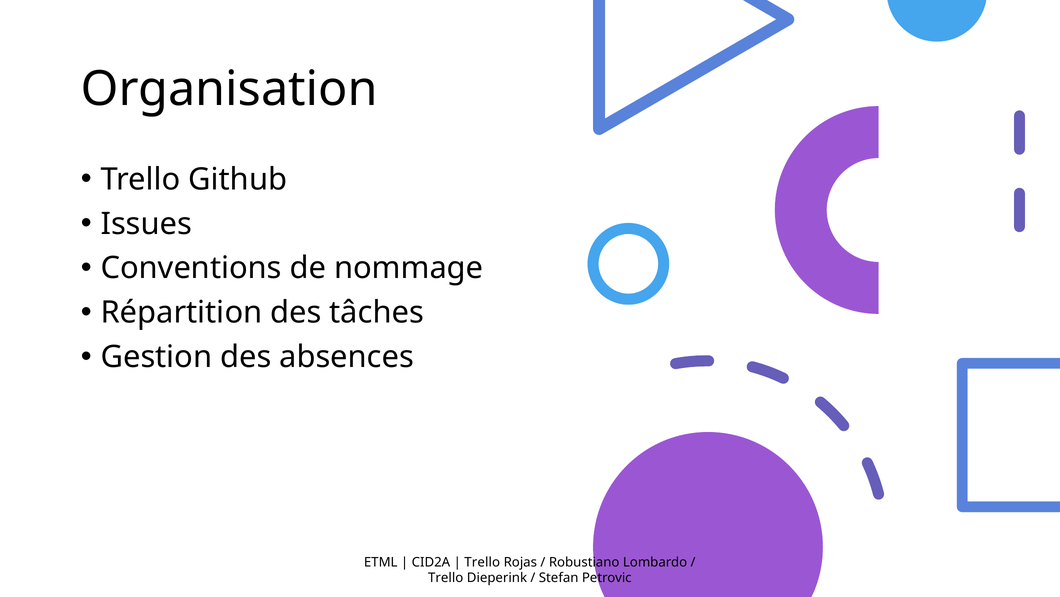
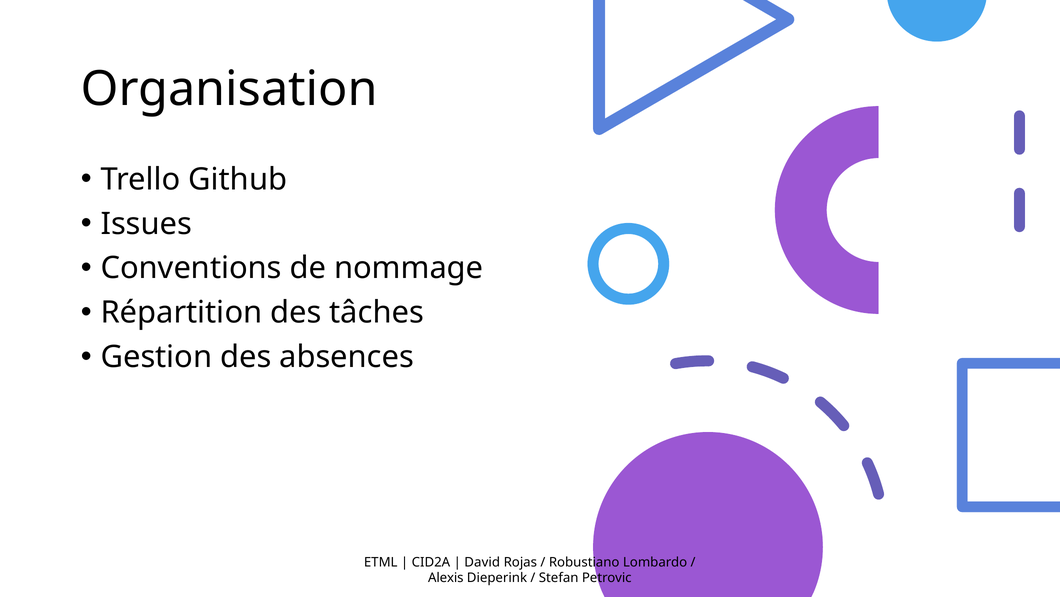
Trello at (482, 561): Trello -> David
Trello at (446, 577): Trello -> Alexis
